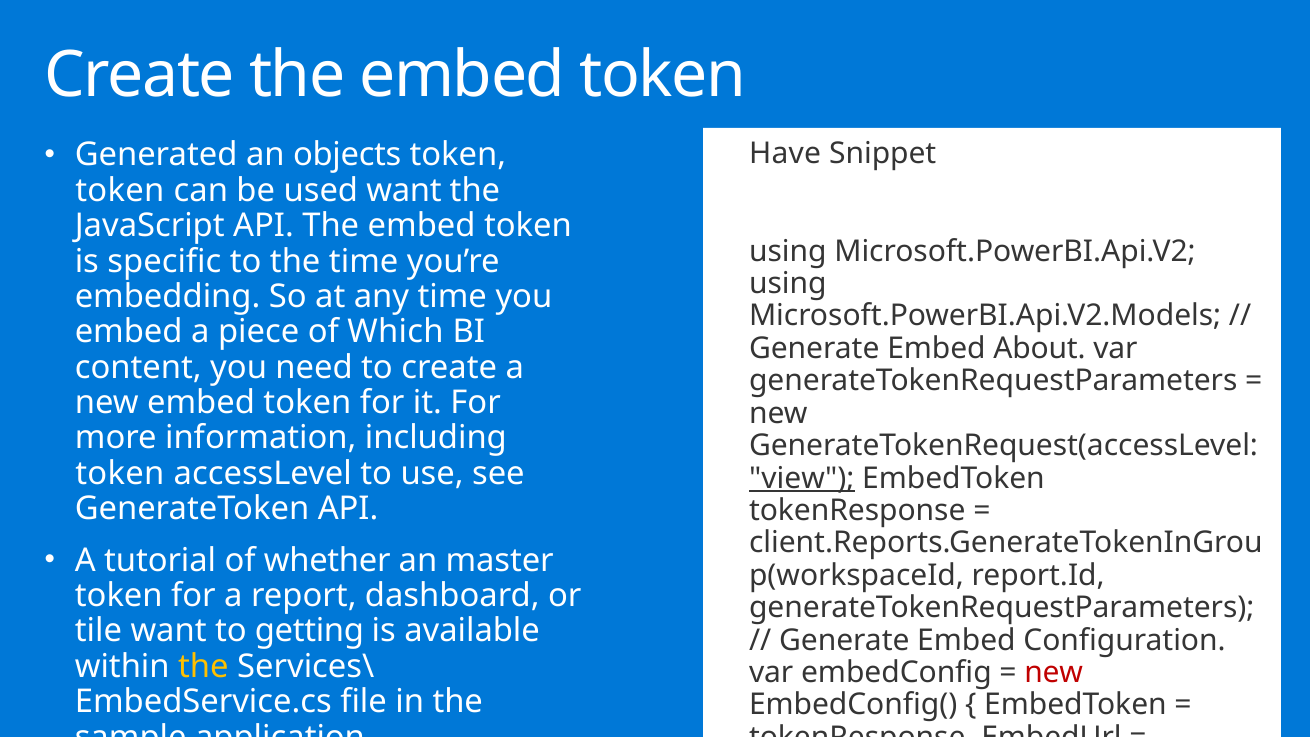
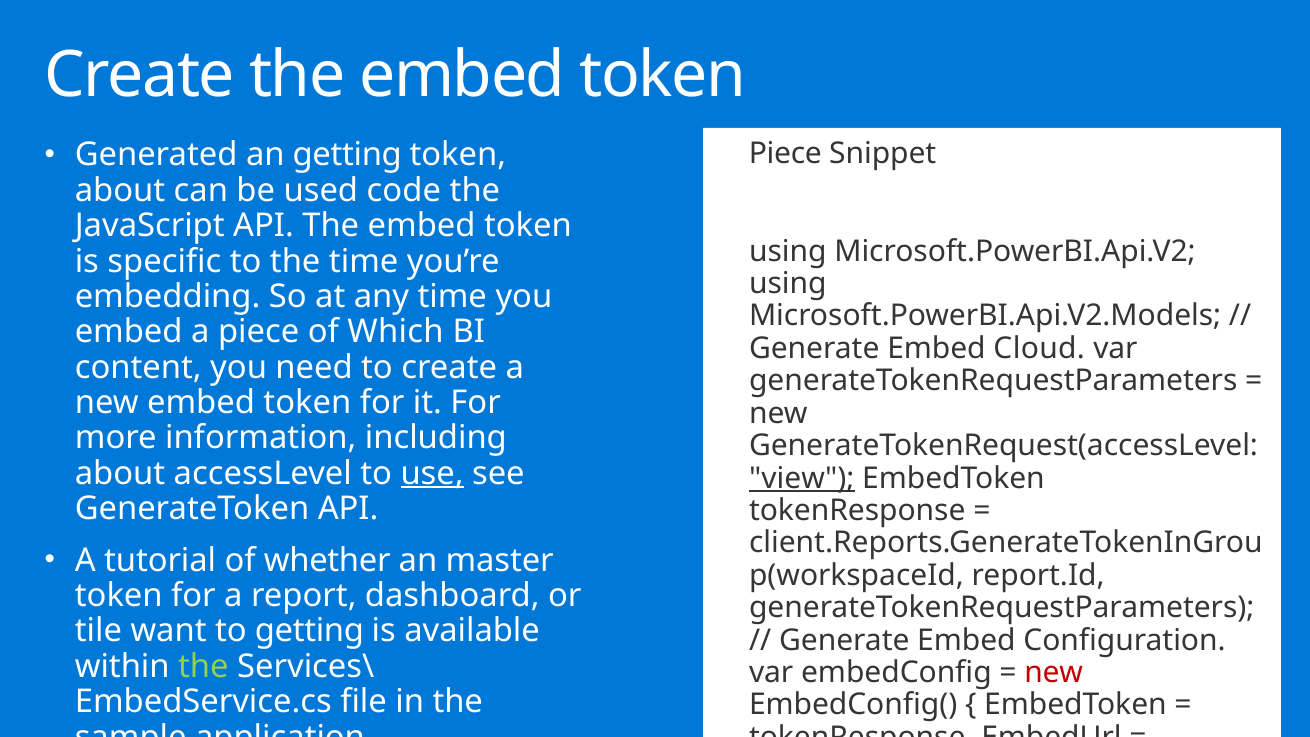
Have at (785, 154): Have -> Piece
an objects: objects -> getting
token at (120, 190): token -> about
used want: want -> code
About: About -> Cloud
token at (120, 473): token -> about
use underline: none -> present
the at (203, 666) colour: yellow -> light green
